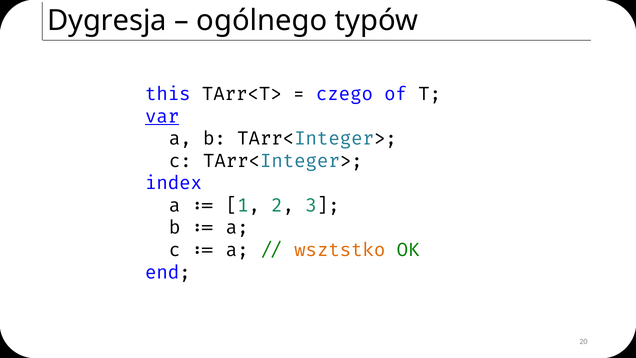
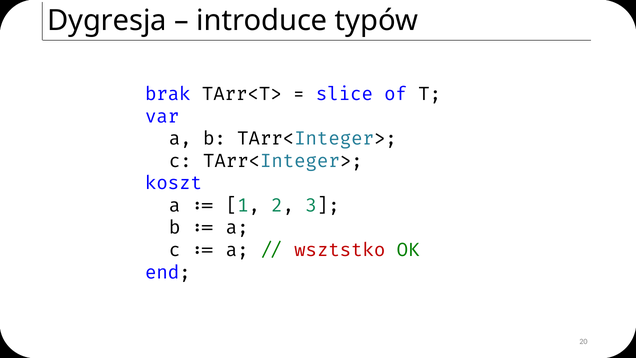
ogólnego: ogólnego -> introduce
this: this -> brak
czego: czego -> slice
var underline: present -> none
index: index -> koszt
wsztstko colour: orange -> red
